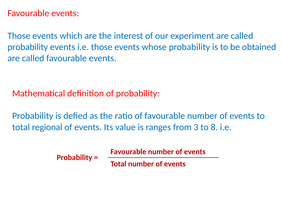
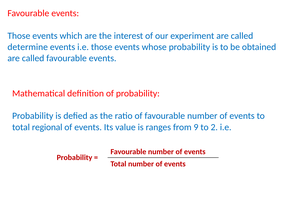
probability at (28, 47): probability -> determine
3: 3 -> 9
8: 8 -> 2
